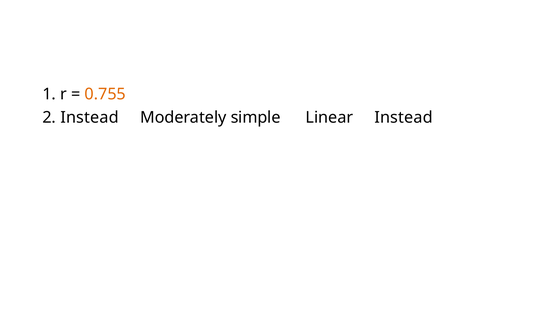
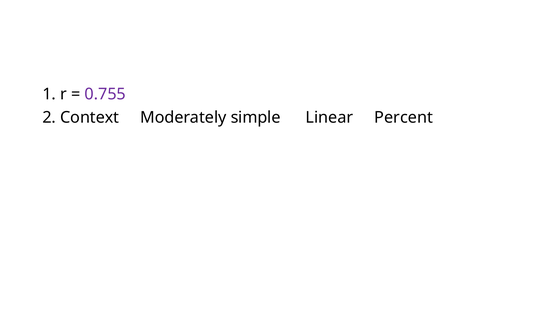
0.755 colour: orange -> purple
2 Instead: Instead -> Context
Linear Instead: Instead -> Percent
